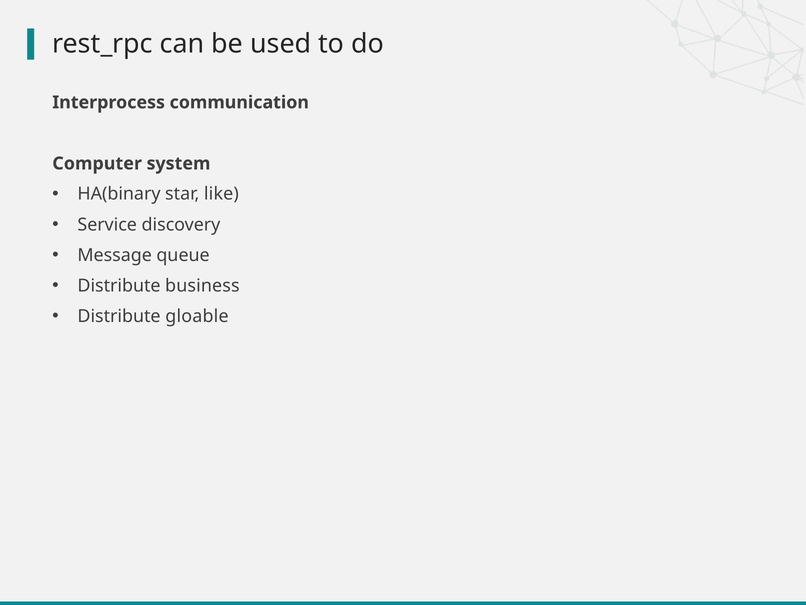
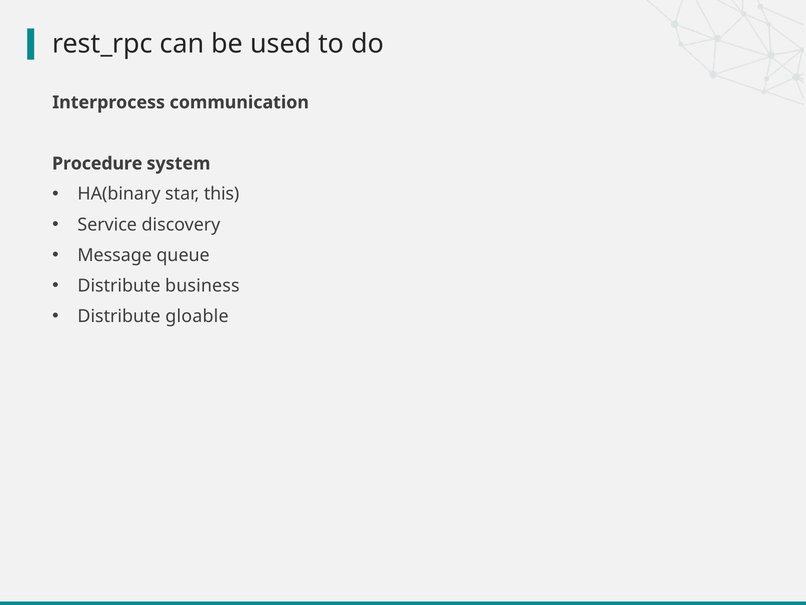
Computer: Computer -> Procedure
like: like -> this
